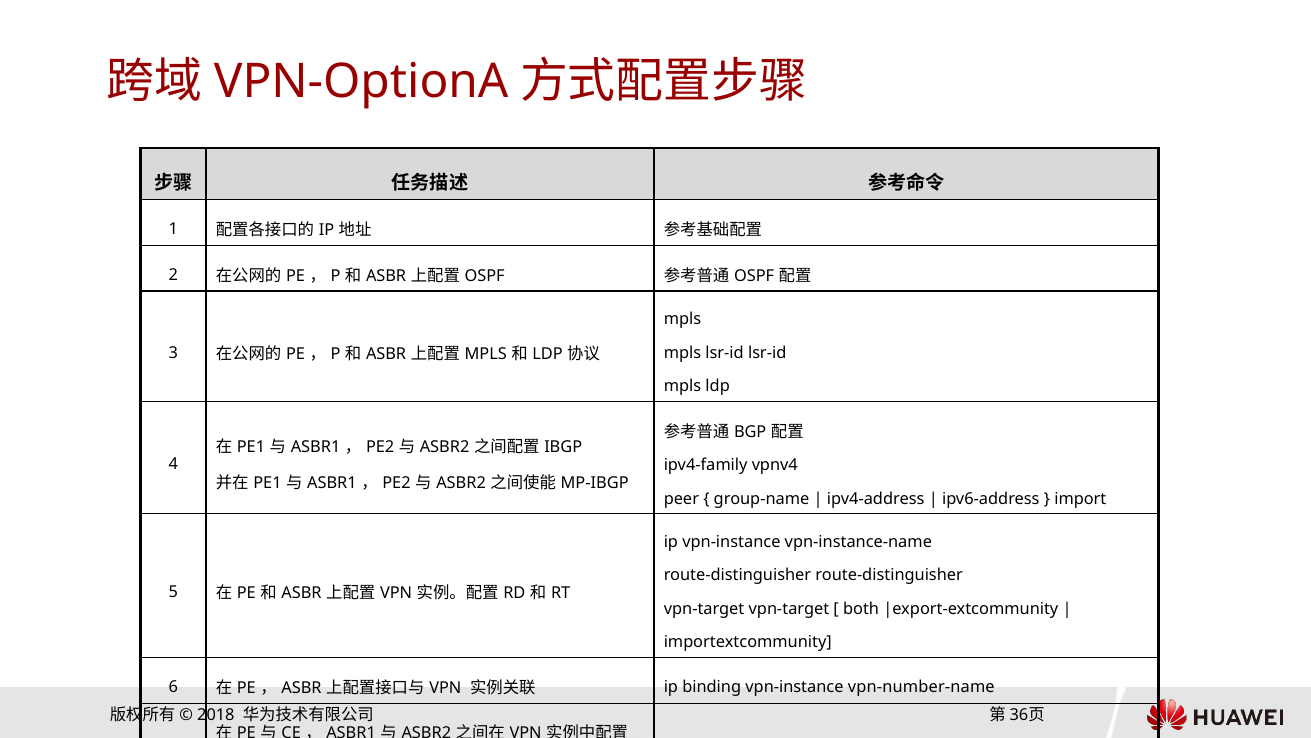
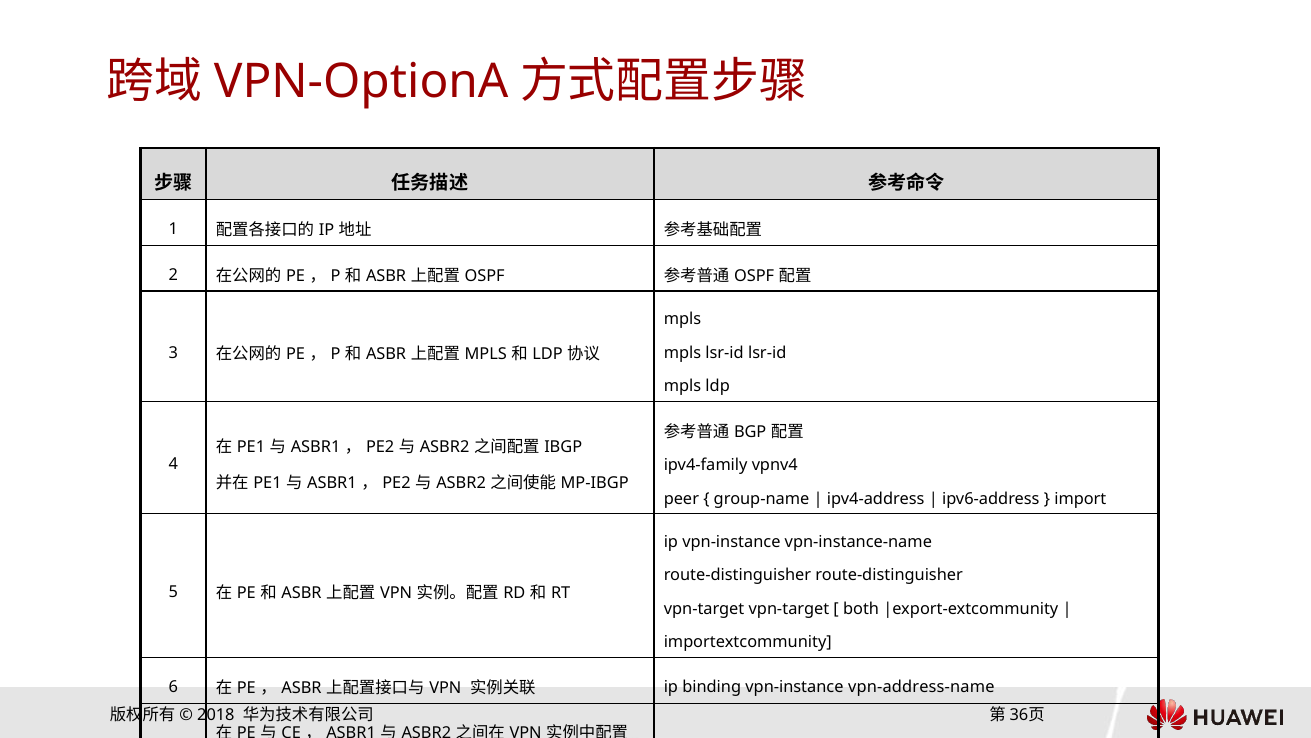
vpn-number-name: vpn-number-name -> vpn-address-name
